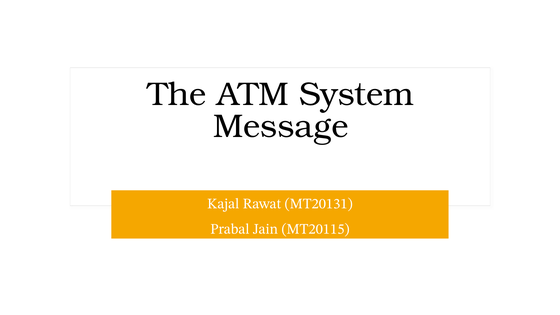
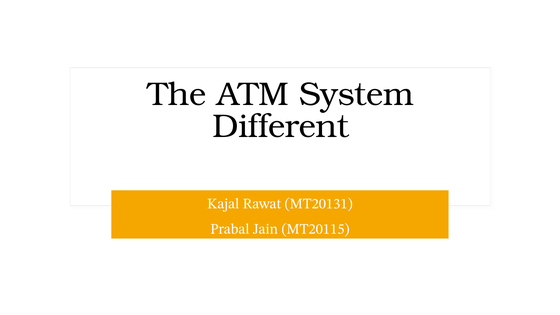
Message: Message -> Different
